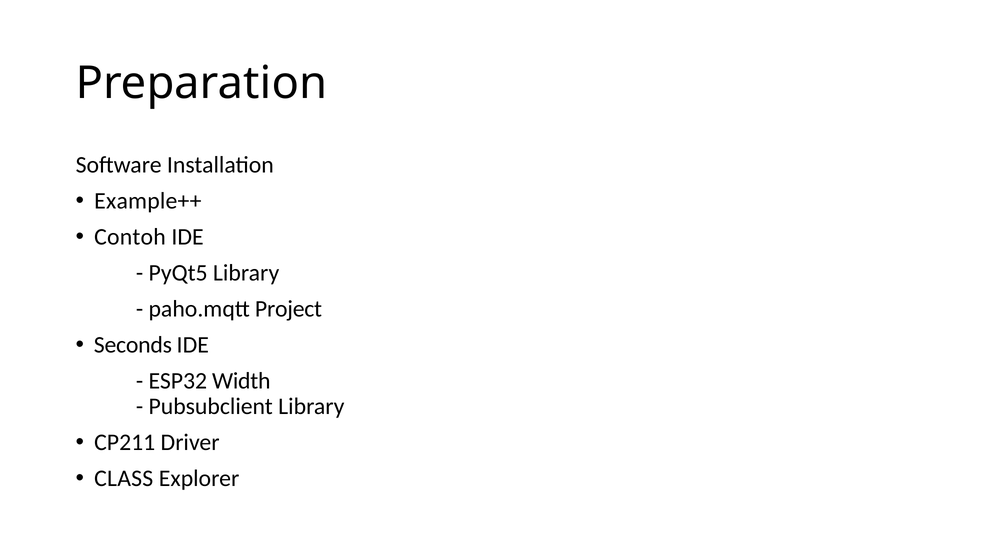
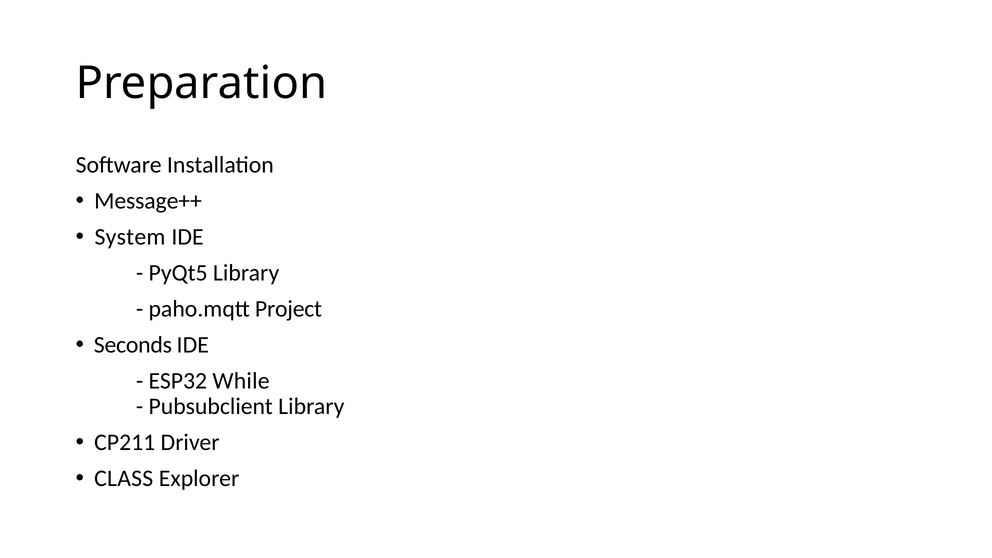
Example++: Example++ -> Message++
Contoh: Contoh -> System
Width: Width -> While
